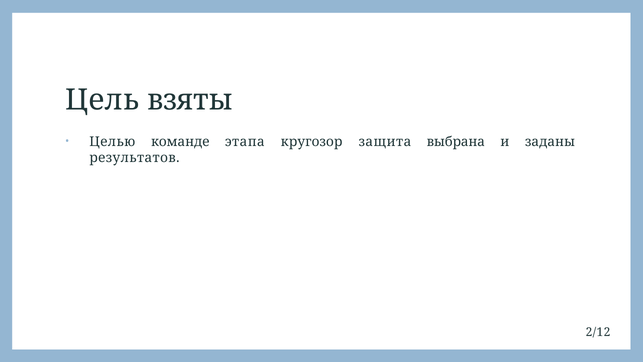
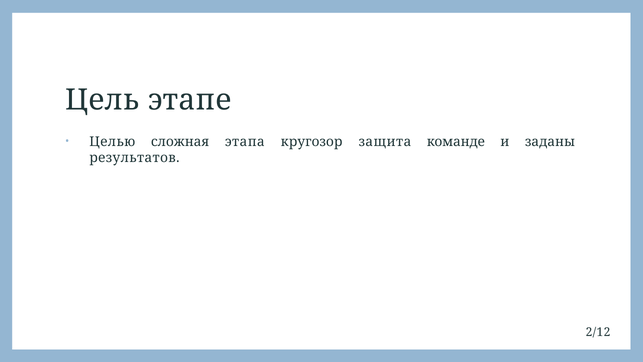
взяты: взяты -> этапе
команде: команде -> сложная
выбрана: выбрана -> команде
